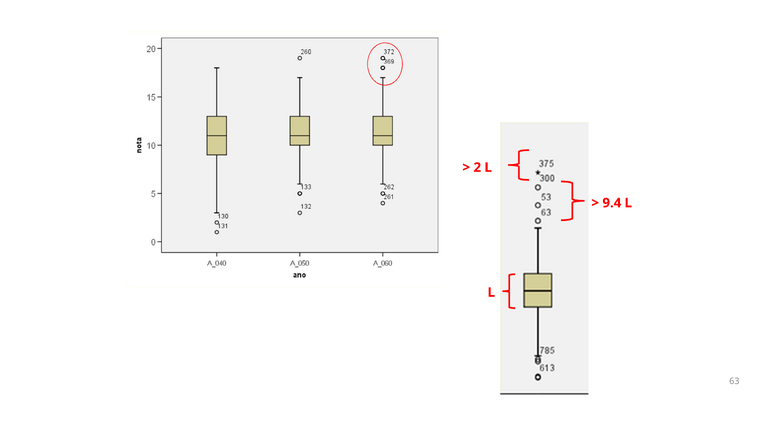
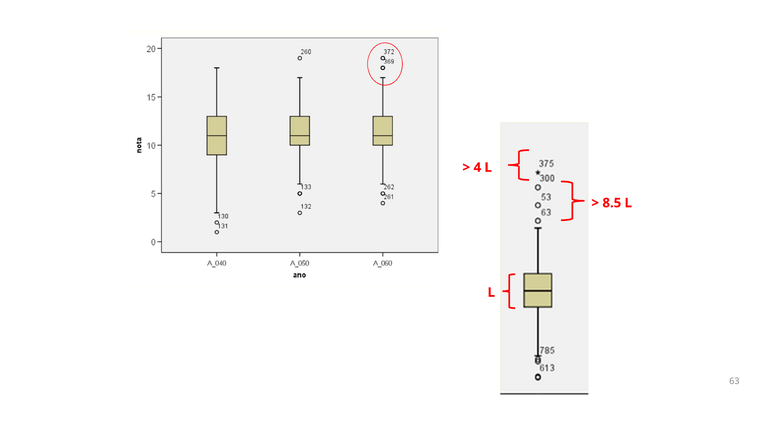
2: 2 -> 4
9.4: 9.4 -> 8.5
